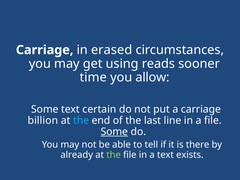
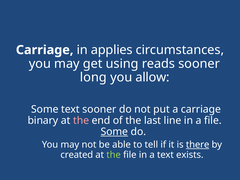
erased: erased -> applies
time: time -> long
text certain: certain -> sooner
billion: billion -> binary
the at (81, 120) colour: light blue -> pink
there underline: none -> present
already: already -> created
